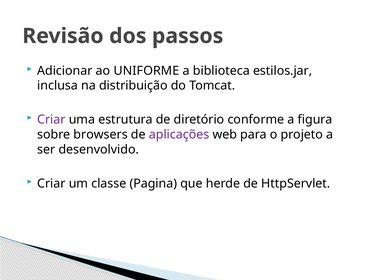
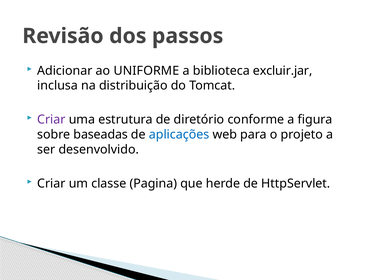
estilos.jar: estilos.jar -> excluir.jar
browsers: browsers -> baseadas
aplicações colour: purple -> blue
